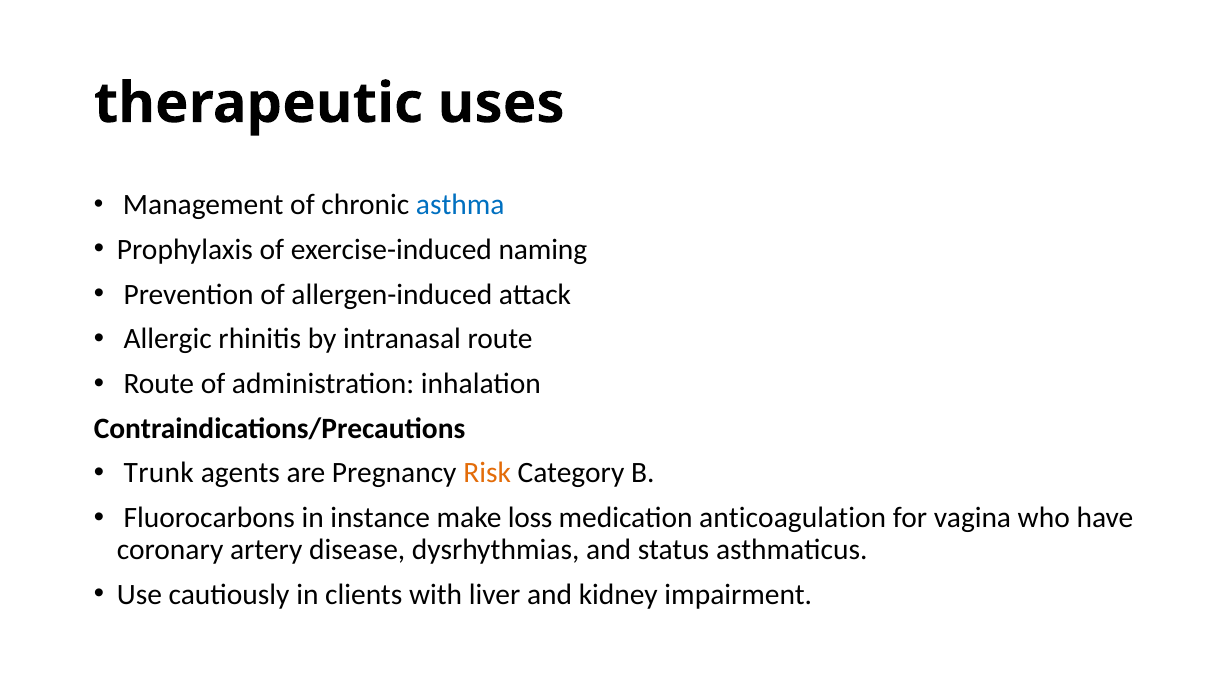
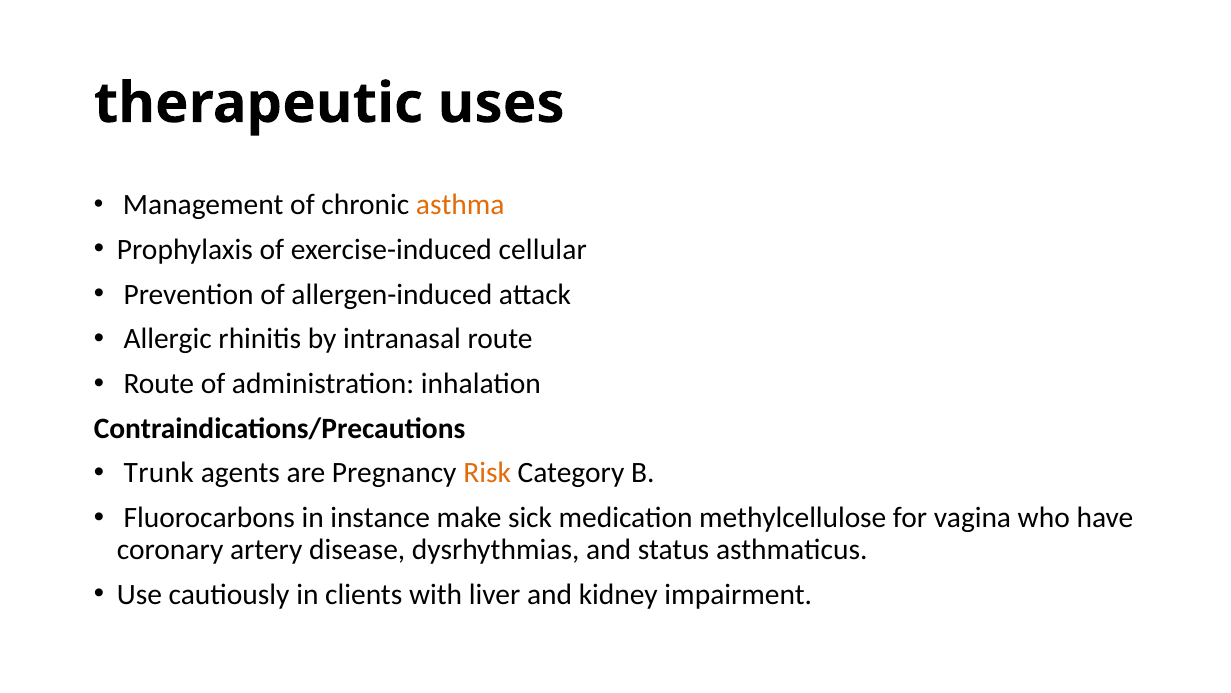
asthma colour: blue -> orange
naming: naming -> cellular
loss: loss -> sick
anticoagulation: anticoagulation -> methylcellulose
